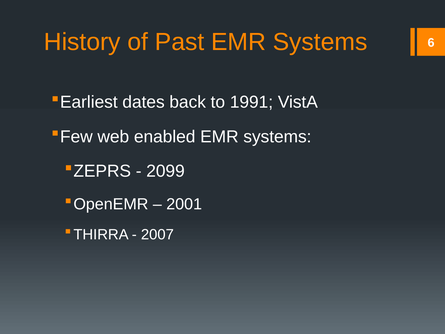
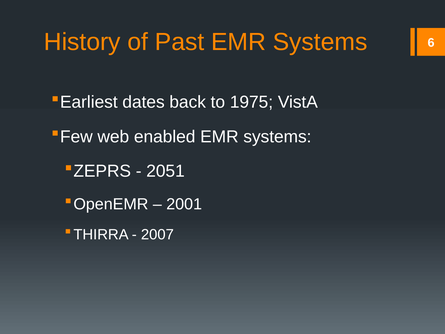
1991: 1991 -> 1975
2099: 2099 -> 2051
